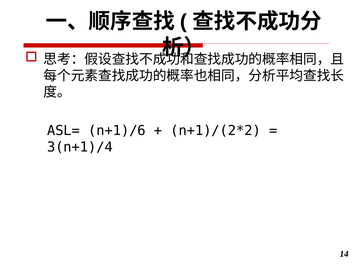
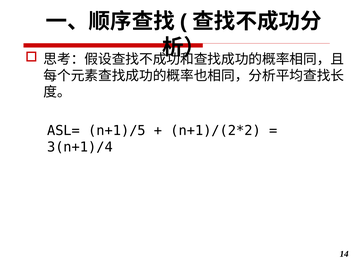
n+1)/6: n+1)/6 -> n+1)/5
